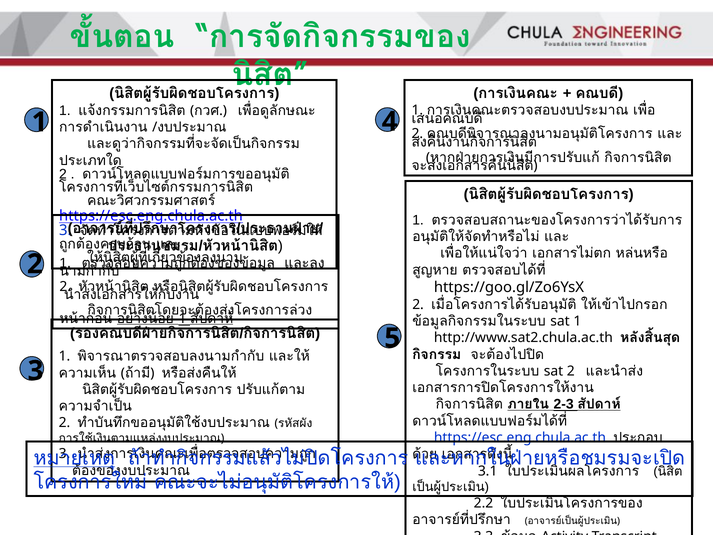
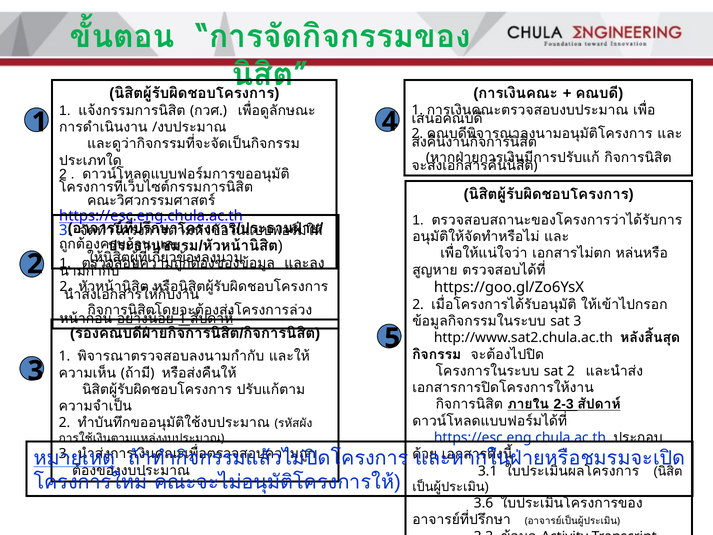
sat 1: 1 -> 3
2.2: 2.2 -> 3.6
